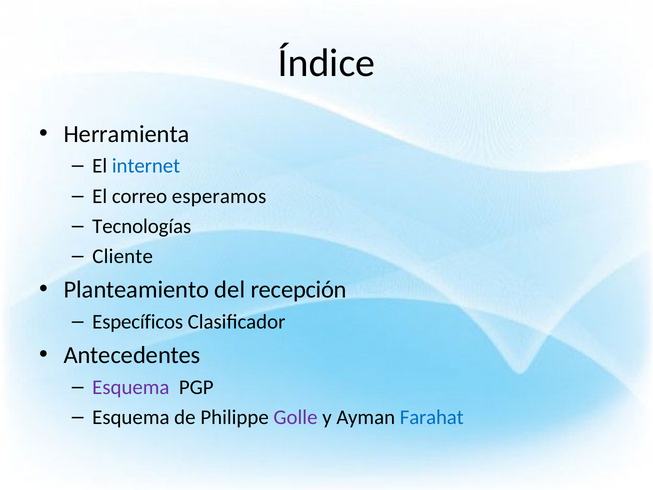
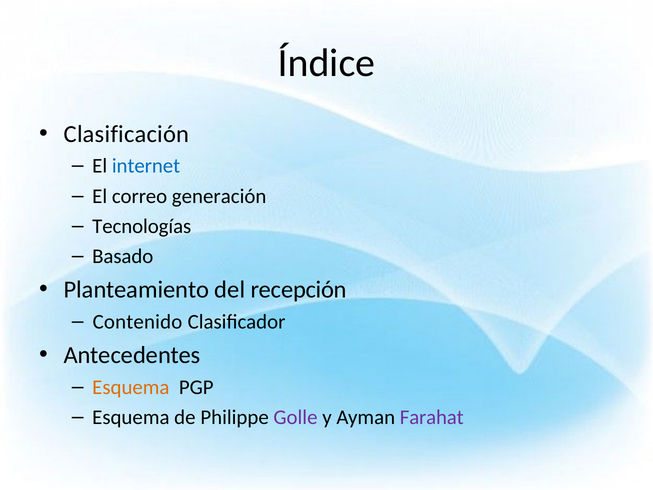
Herramienta: Herramienta -> Clasificación
esperamos: esperamos -> generación
Cliente: Cliente -> Basado
Específicos: Específicos -> Contenido
Esquema at (131, 387) colour: purple -> orange
Farahat colour: blue -> purple
